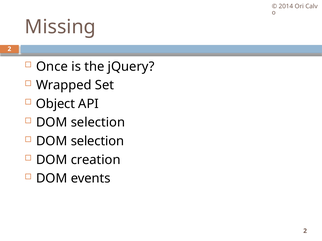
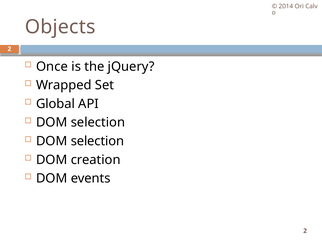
Missing: Missing -> Objects
Object: Object -> Global
